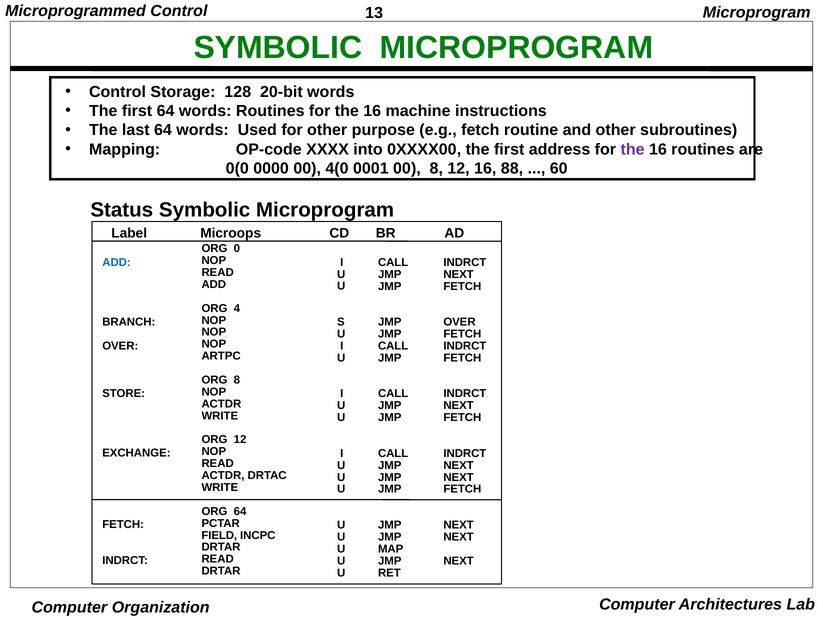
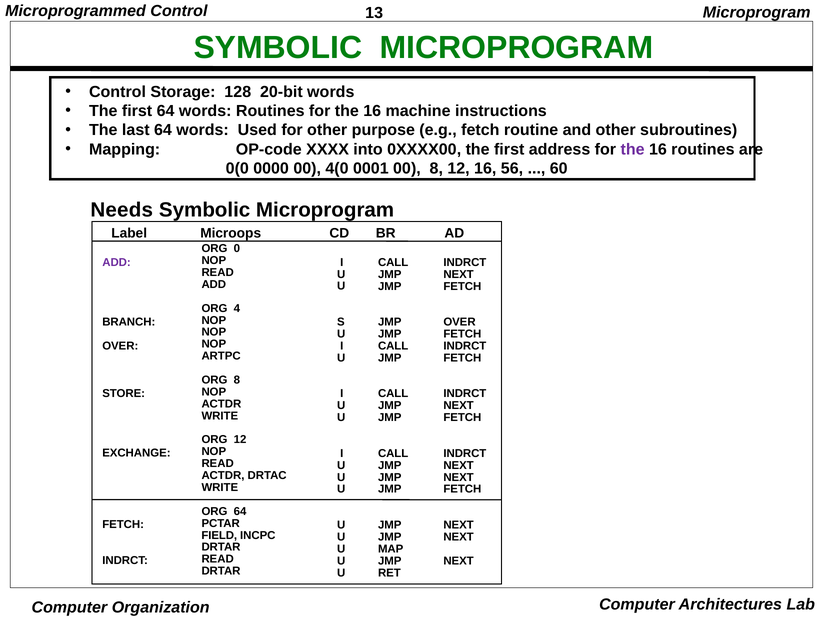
88: 88 -> 56
Status: Status -> Needs
ADD at (117, 262) colour: blue -> purple
